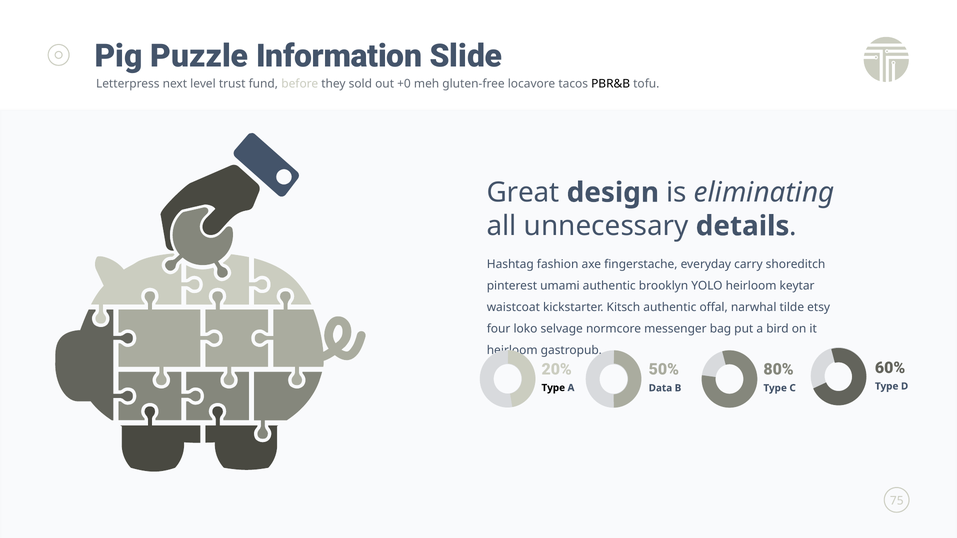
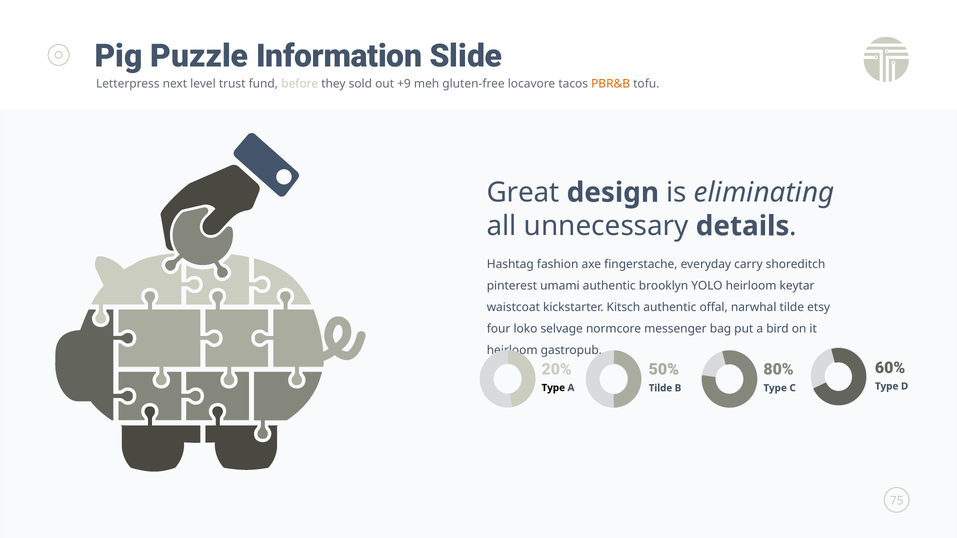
+0: +0 -> +9
PBR&B colour: black -> orange
Data at (660, 388): Data -> Tilde
